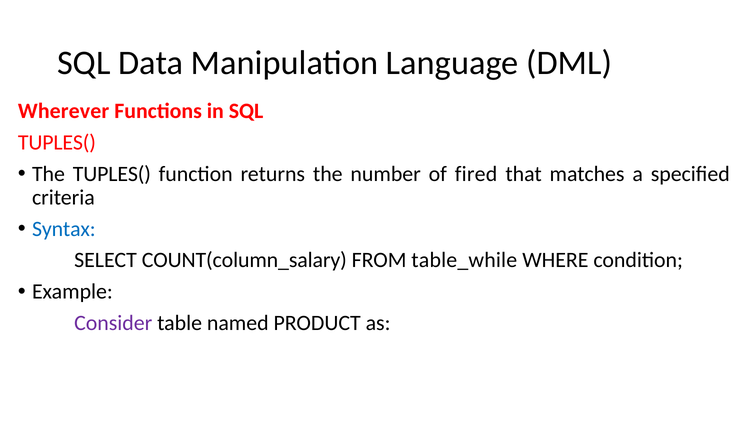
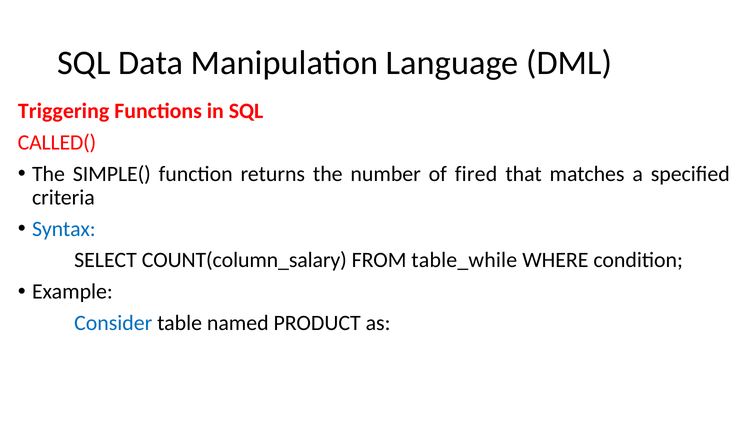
Wherever: Wherever -> Triggering
TUPLES( at (57, 142): TUPLES( -> CALLED(
The TUPLES(: TUPLES( -> SIMPLE(
Consider colour: purple -> blue
